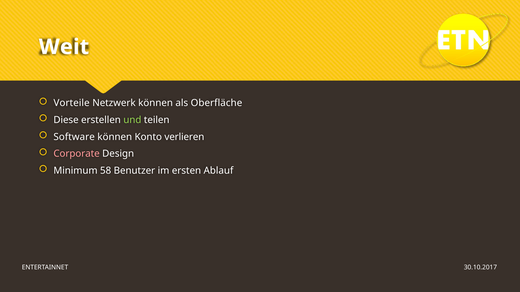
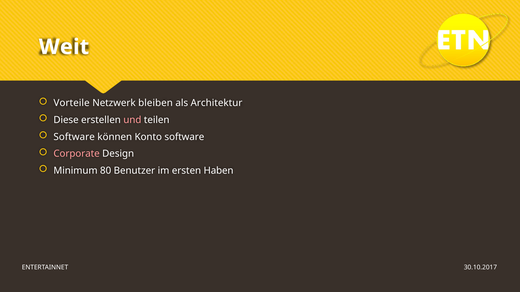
Netzwerk können: können -> bleiben
Oberfläche: Oberfläche -> Architektur
und colour: light green -> pink
Konto verlieren: verlieren -> software
58: 58 -> 80
Ablauf: Ablauf -> Haben
